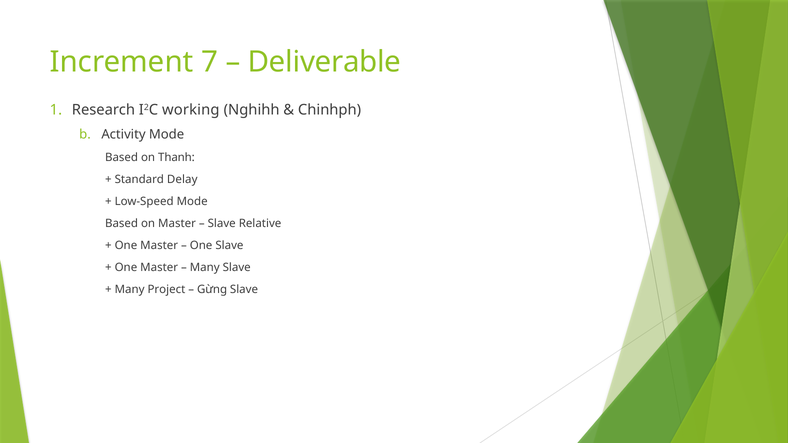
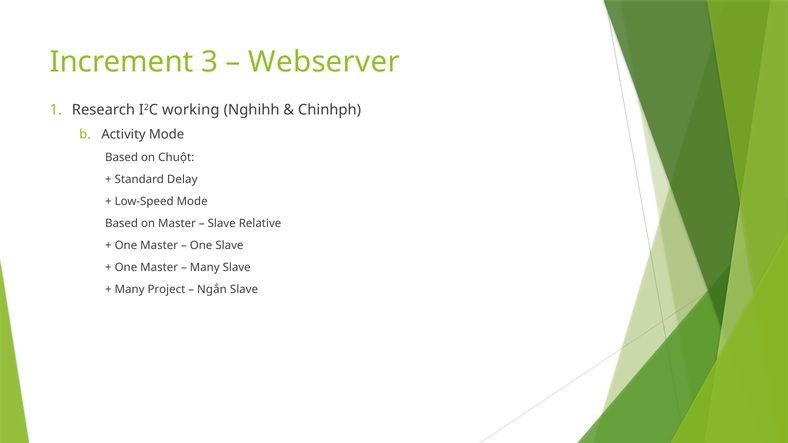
7: 7 -> 3
Deliverable: Deliverable -> Webserver
Thanh: Thanh -> Chuột
Gừng: Gừng -> Ngắn
